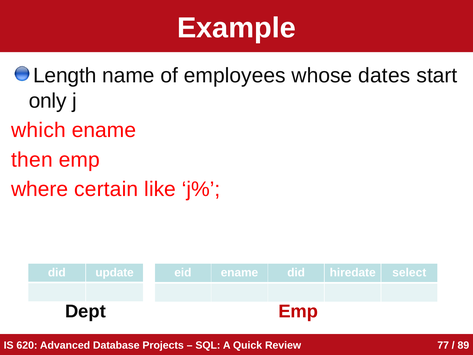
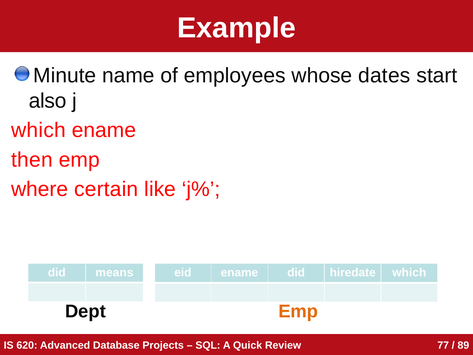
Length: Length -> Minute
only: only -> also
update: update -> means
hiredate select: select -> which
Emp at (298, 311) colour: red -> orange
